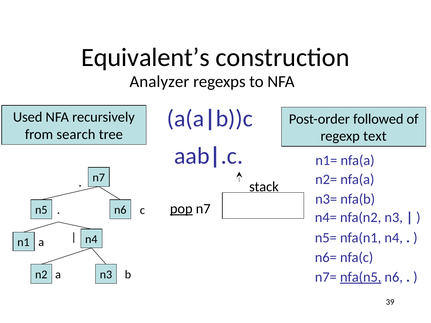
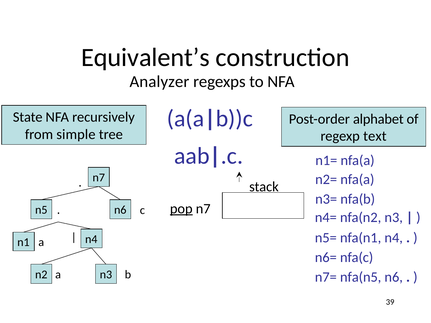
Used: Used -> State
followed: followed -> alphabet
search: search -> simple
nfa(n5 underline: present -> none
